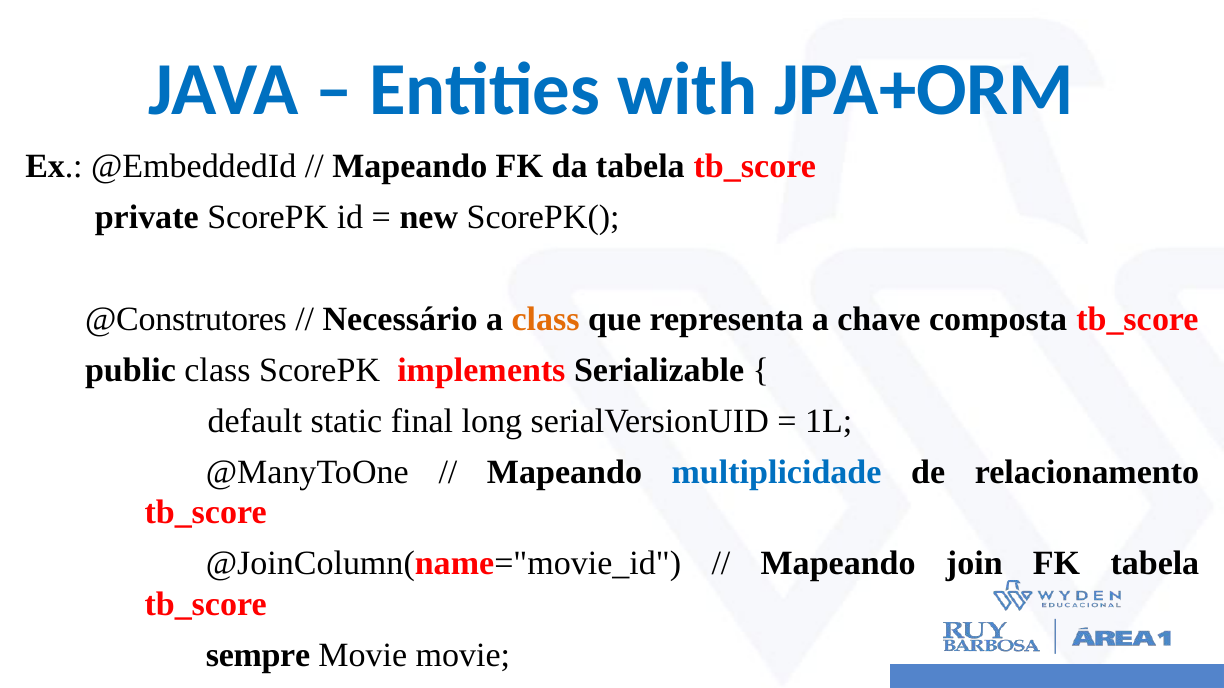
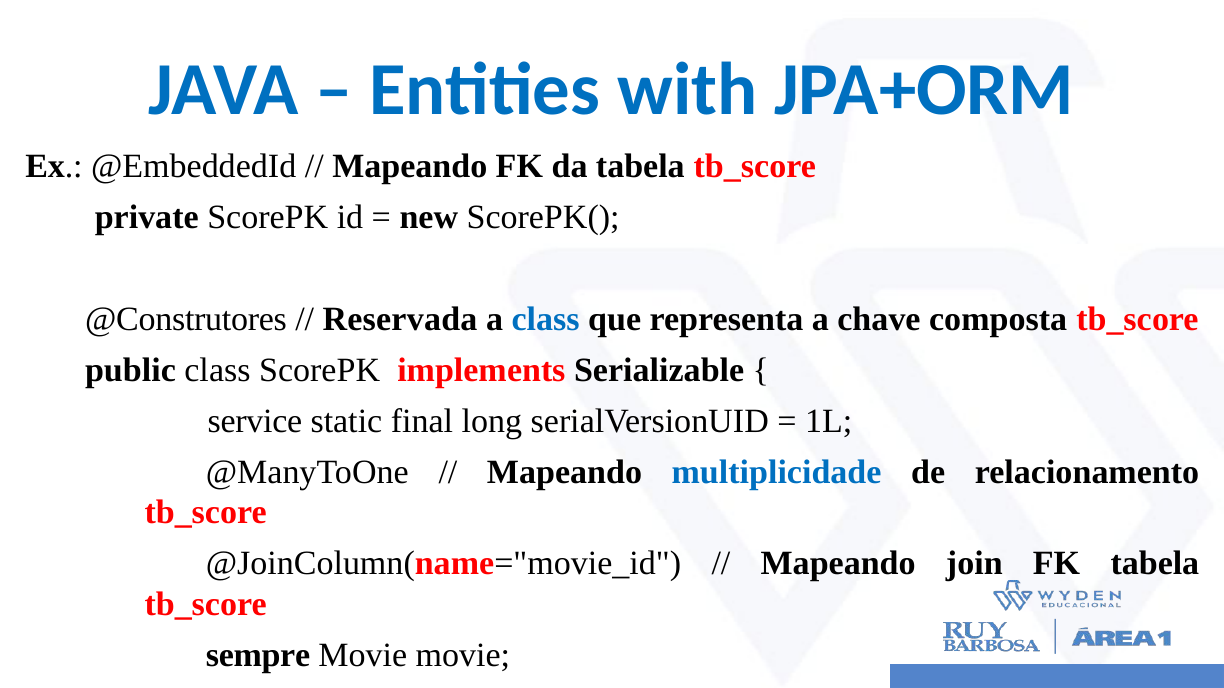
Necessário: Necessário -> Reservada
class at (546, 319) colour: orange -> blue
default: default -> service
